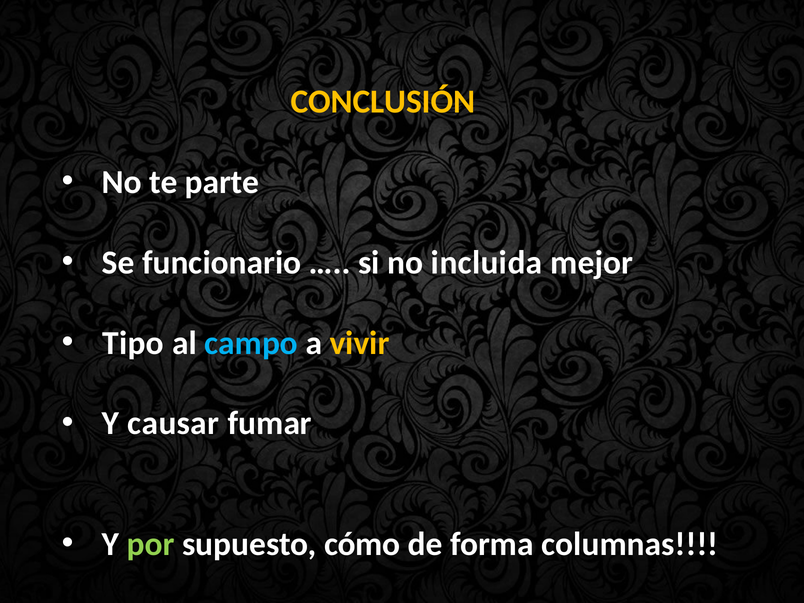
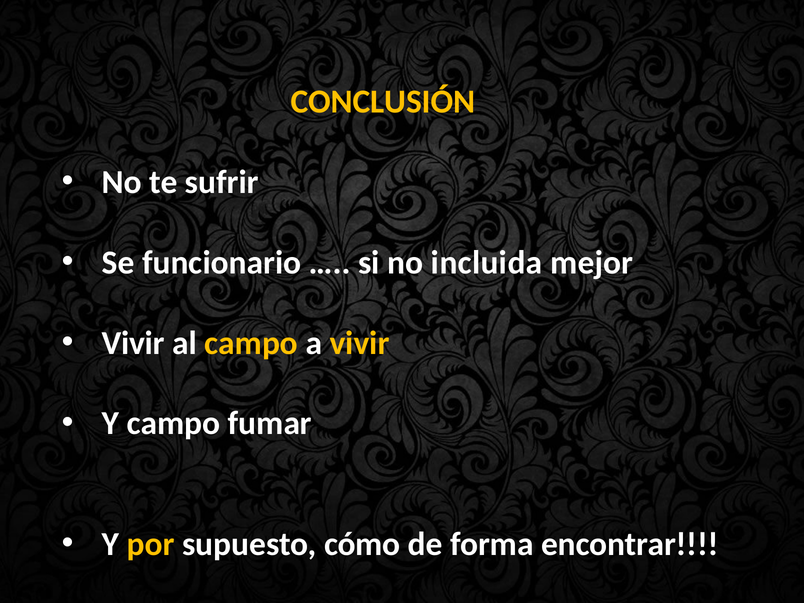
parte: parte -> sufrir
Tipo at (133, 343): Tipo -> Vivir
campo at (251, 343) colour: light blue -> yellow
Y causar: causar -> campo
por colour: light green -> yellow
columnas: columnas -> encontrar
